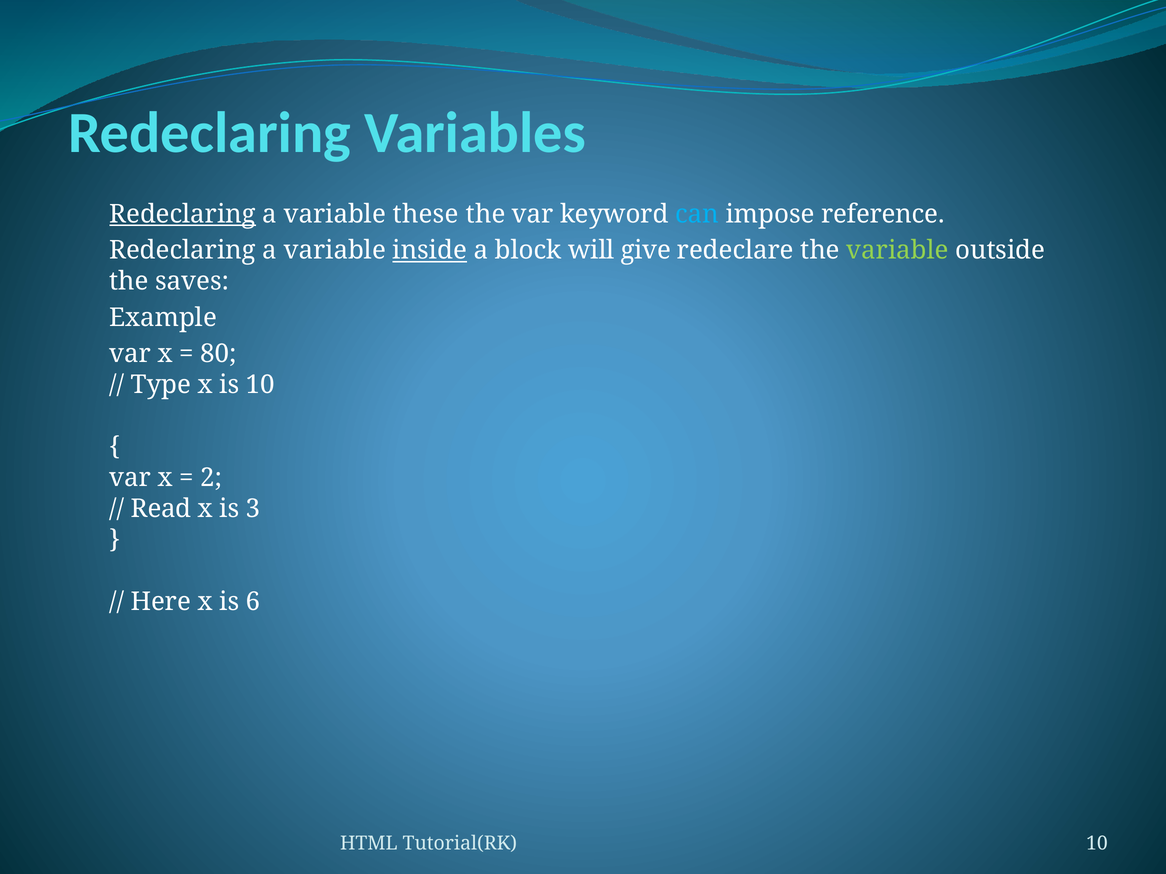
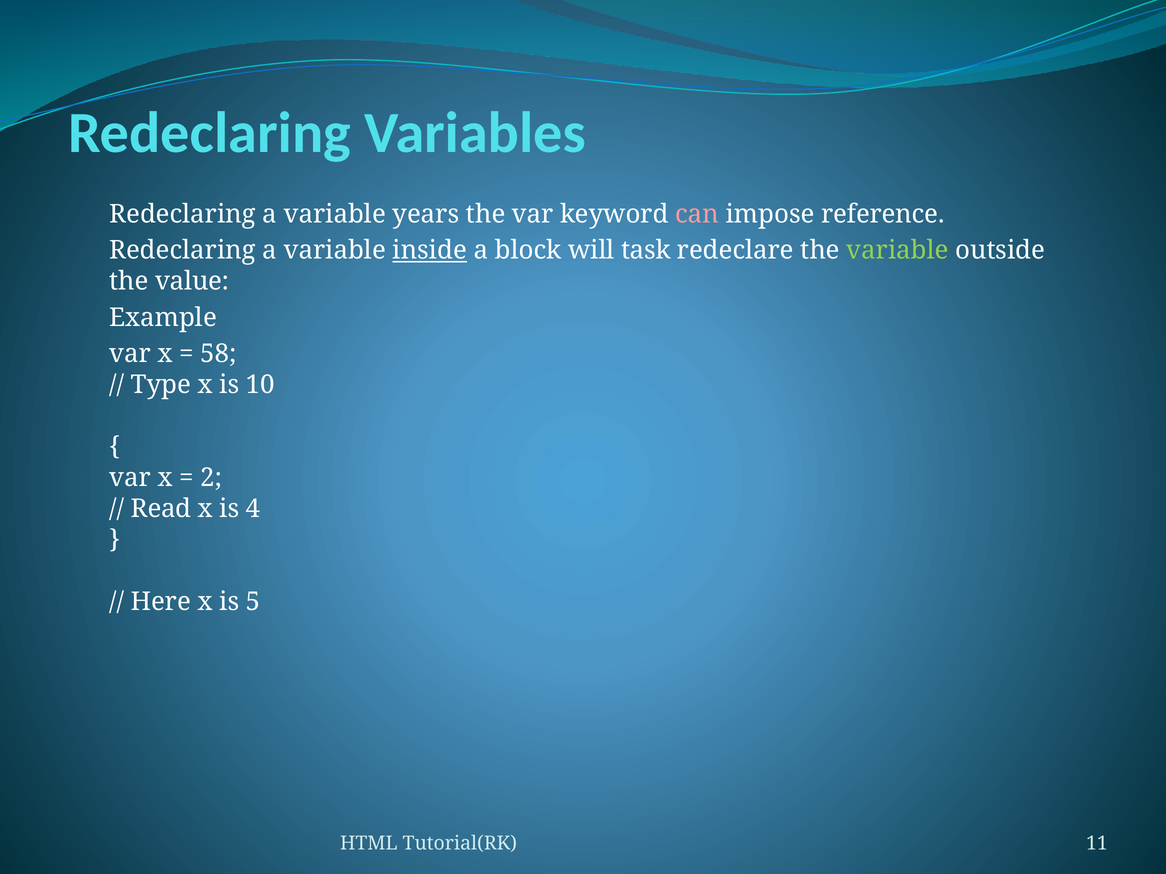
Redeclaring at (183, 214) underline: present -> none
these: these -> years
can colour: light blue -> pink
give: give -> task
saves: saves -> value
80: 80 -> 58
3: 3 -> 4
6: 6 -> 5
Tutorial(RK 10: 10 -> 11
